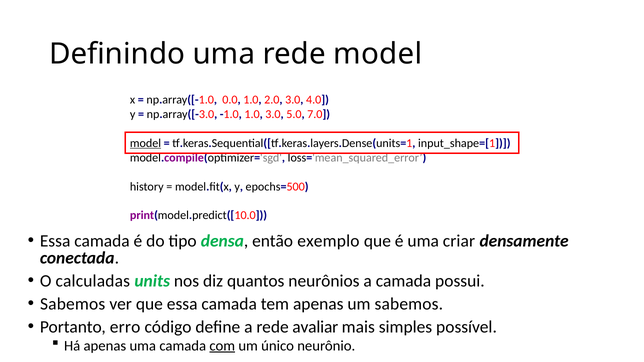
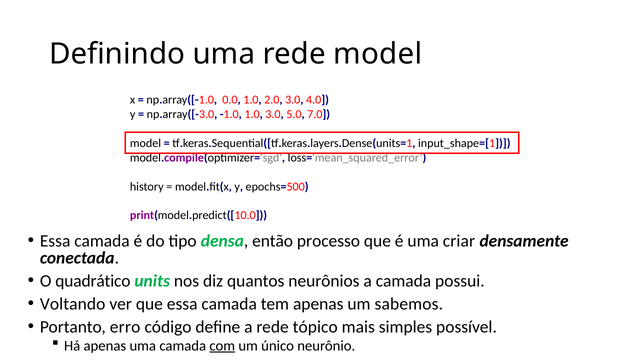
model at (145, 143) underline: present -> none
exemplo: exemplo -> processo
calculadas: calculadas -> quadrático
Sabemos at (73, 304): Sabemos -> Voltando
avaliar: avaliar -> tópico
